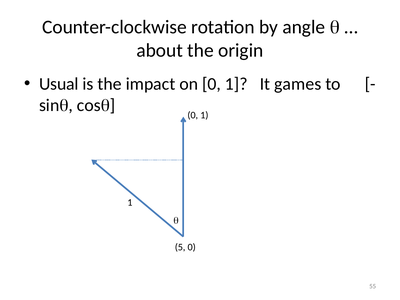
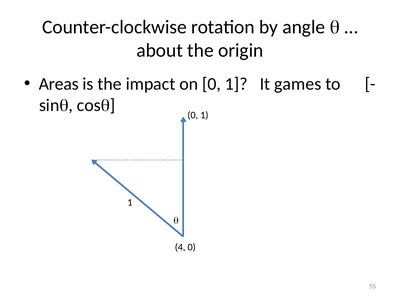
Usual: Usual -> Areas
5: 5 -> 4
